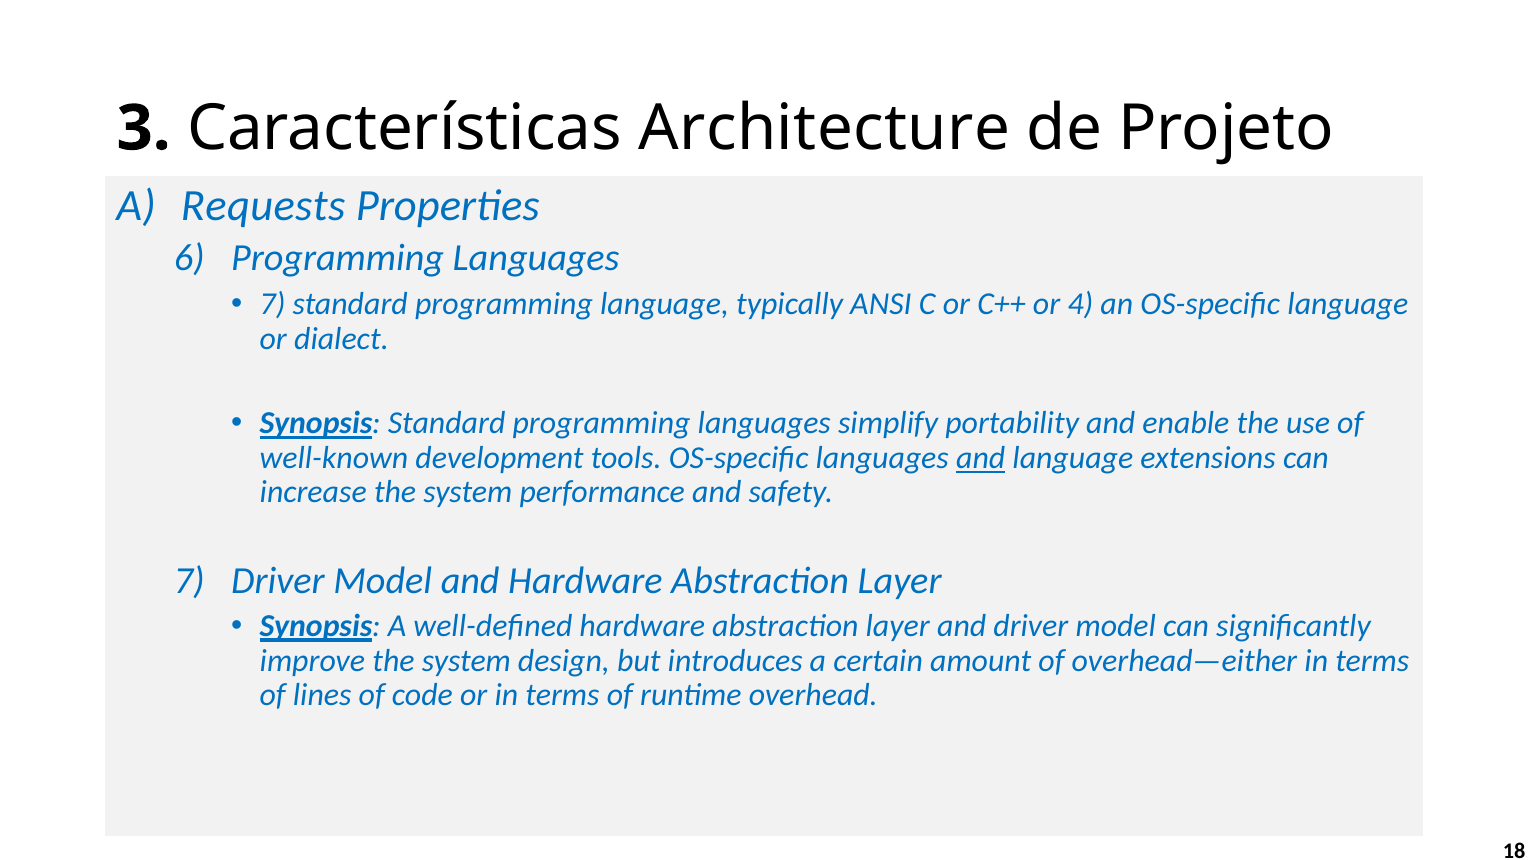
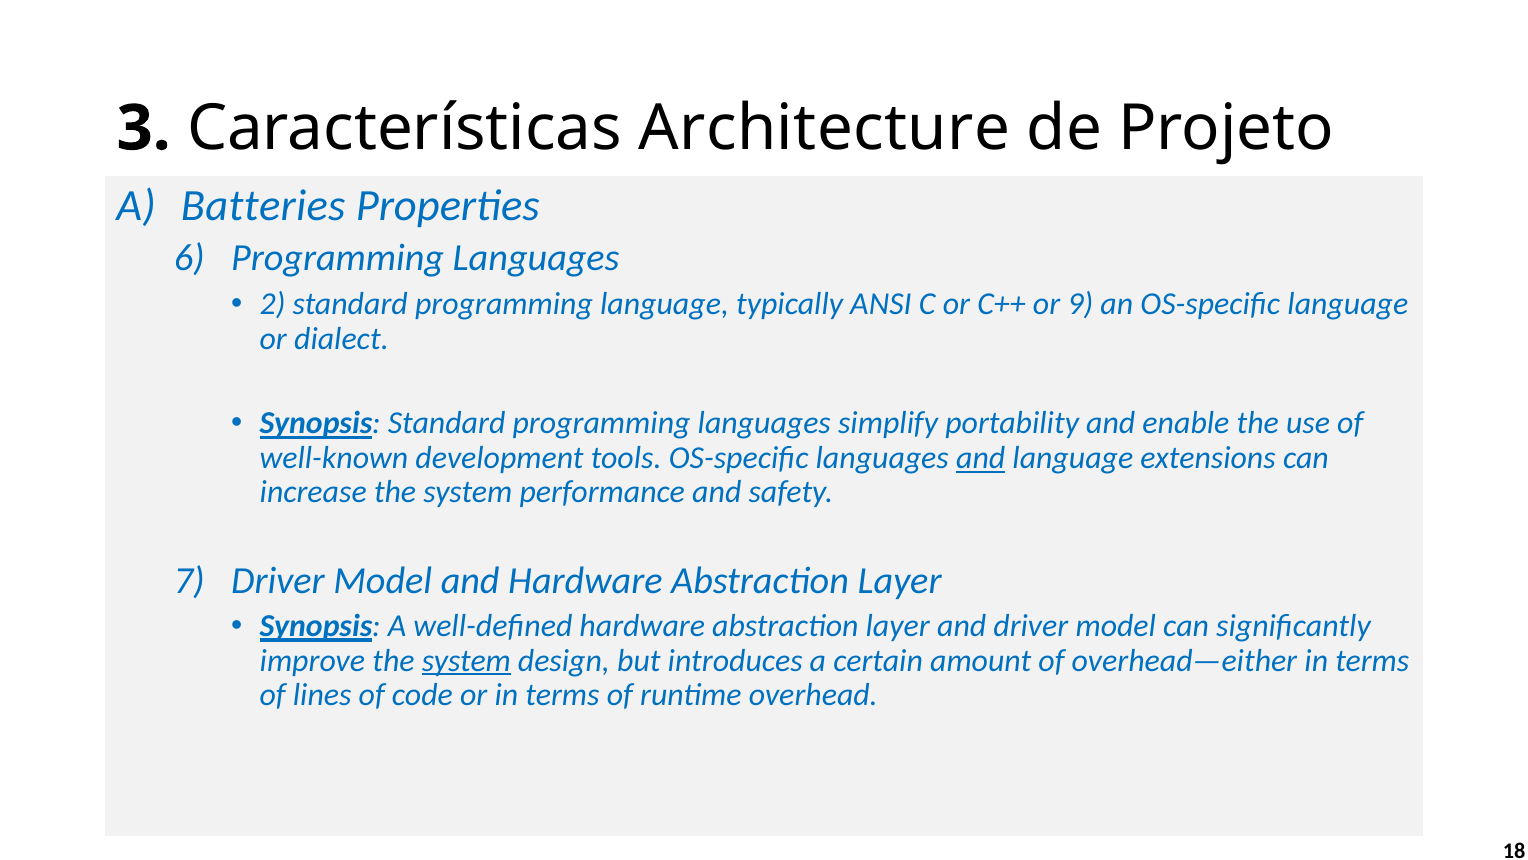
Requests: Requests -> Batteries
7 at (273, 304): 7 -> 2
4: 4 -> 9
system at (466, 660) underline: none -> present
